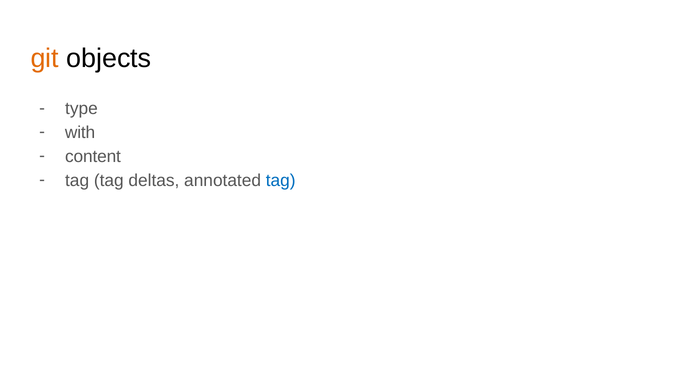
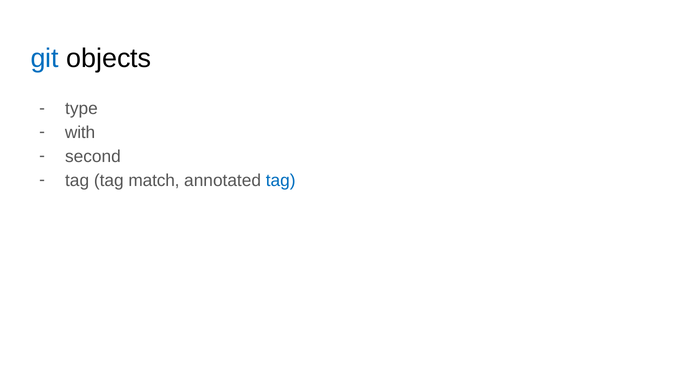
git colour: orange -> blue
content: content -> second
deltas: deltas -> match
